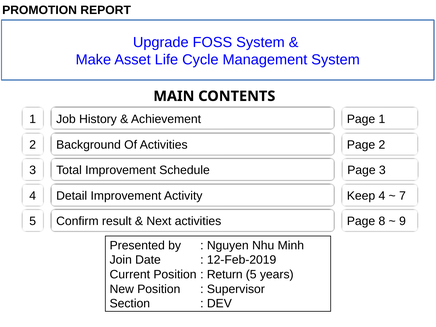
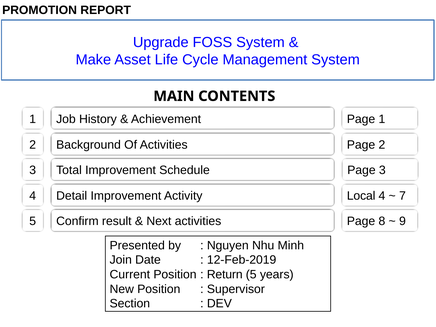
Keep: Keep -> Local
